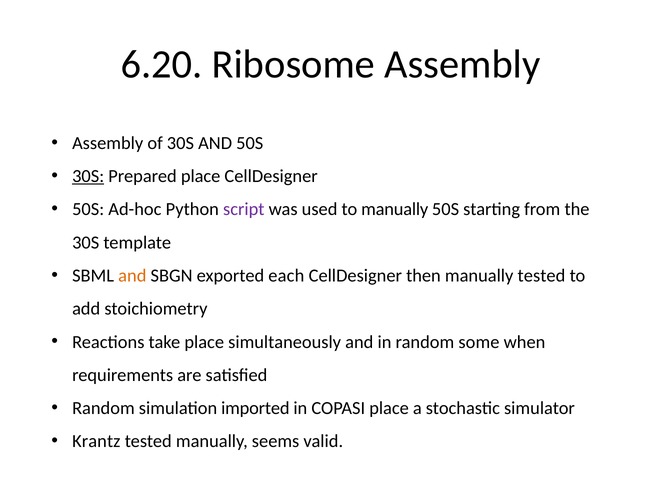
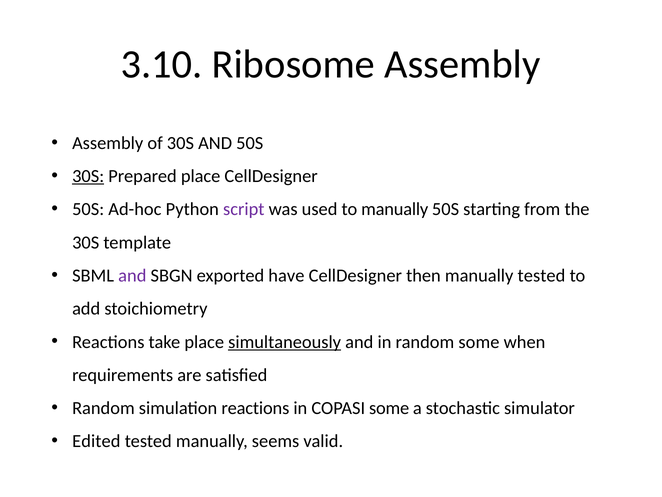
6.20: 6.20 -> 3.10
and at (132, 275) colour: orange -> purple
each: each -> have
simultaneously underline: none -> present
simulation imported: imported -> reactions
COPASI place: place -> some
Krantz: Krantz -> Edited
